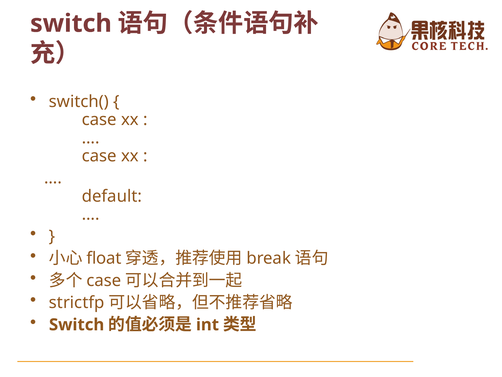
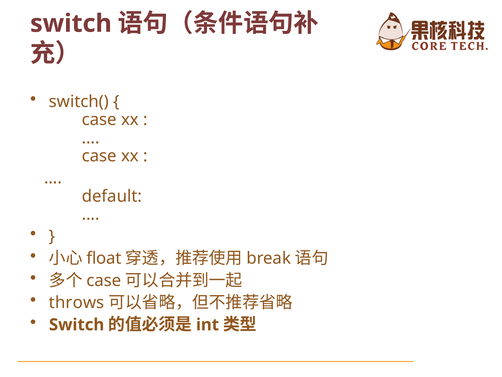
strictfp: strictfp -> throws
